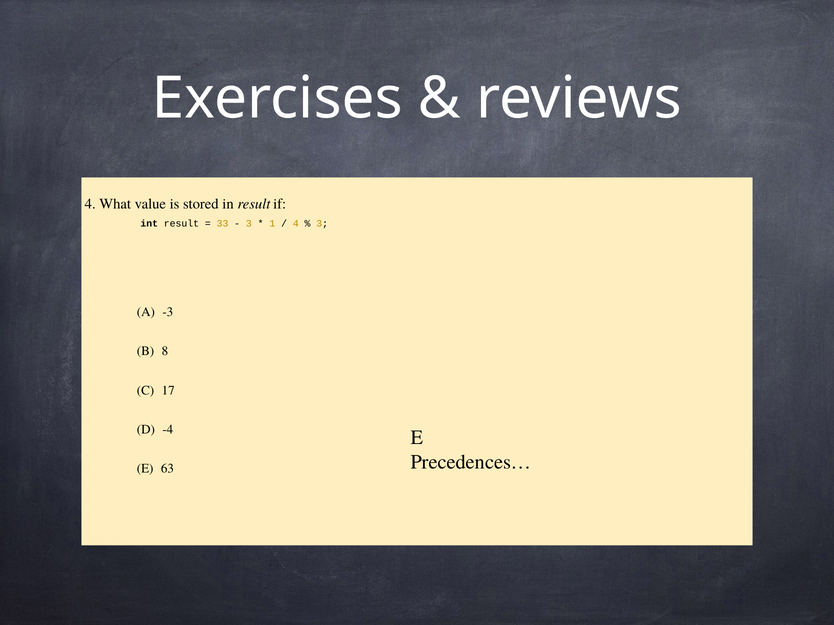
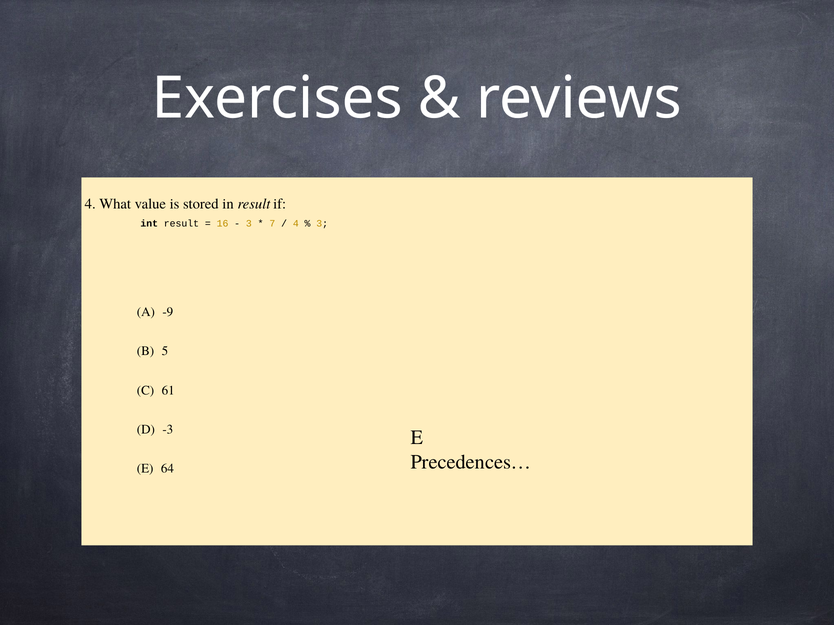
33: 33 -> 16
1: 1 -> 7
-3: -3 -> -9
8: 8 -> 5
17: 17 -> 61
-4: -4 -> -3
63: 63 -> 64
